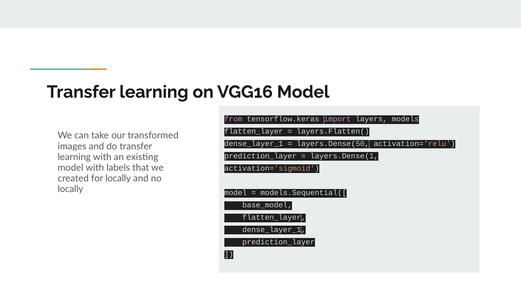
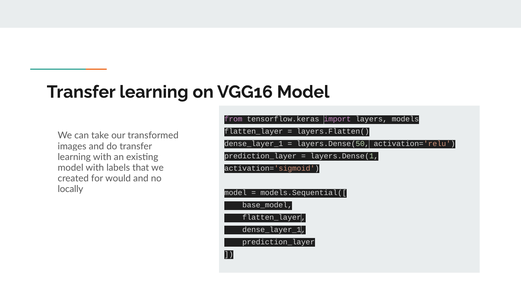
for locally: locally -> would
